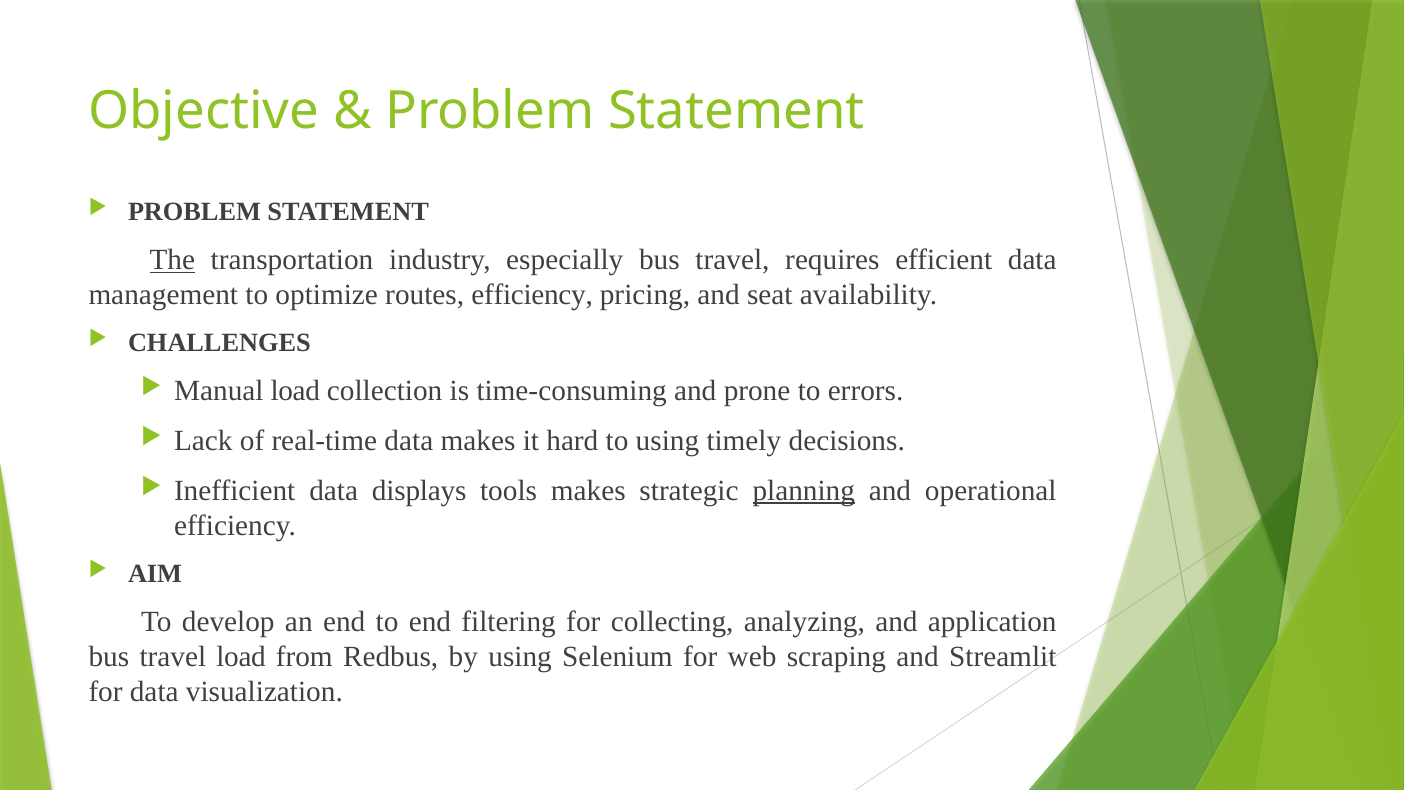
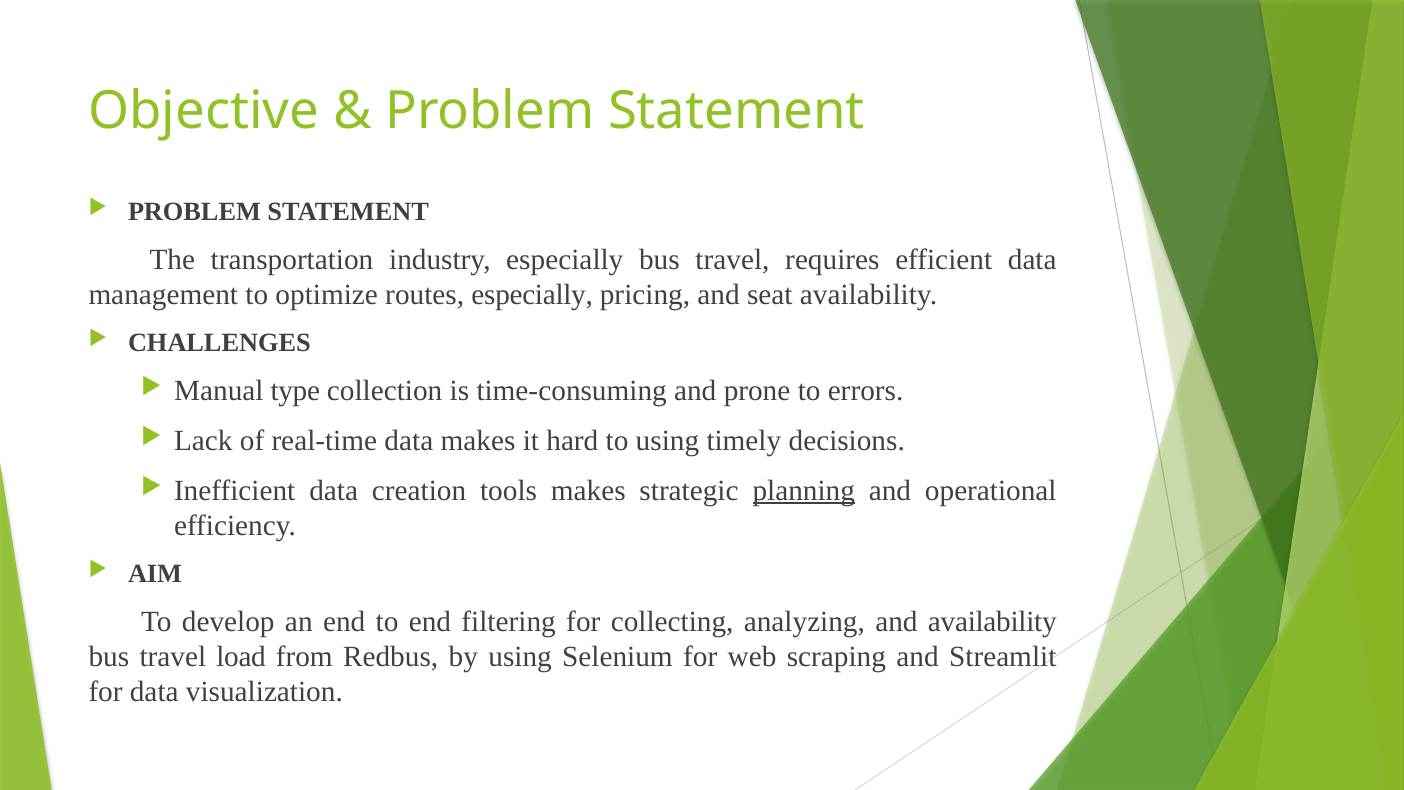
The underline: present -> none
routes efficiency: efficiency -> especially
Manual load: load -> type
displays: displays -> creation
and application: application -> availability
